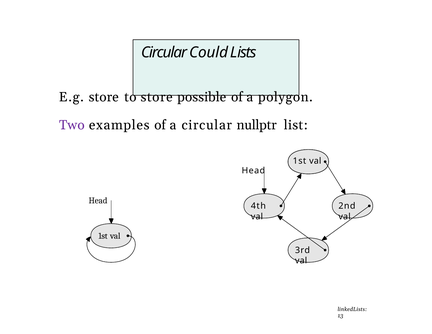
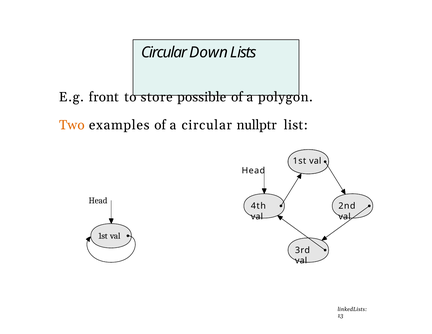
Could: Could -> Down
E.g store: store -> front
Two colour: purple -> orange
